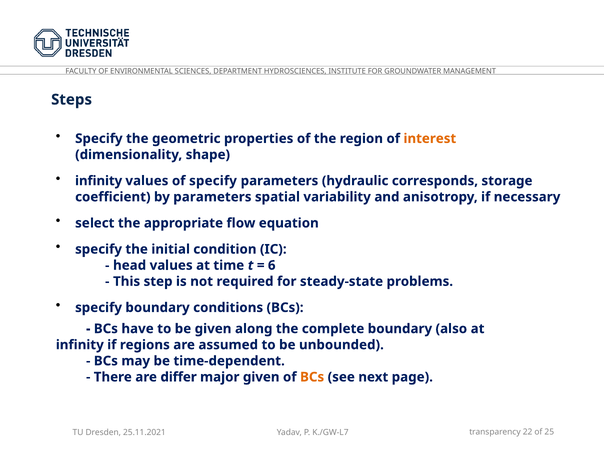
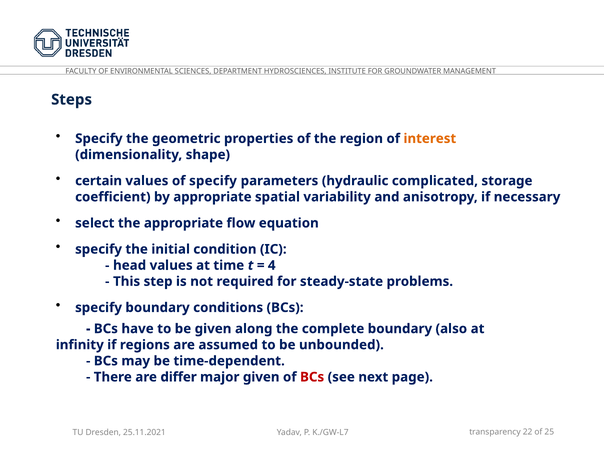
infinity at (99, 181): infinity -> certain
corresponds: corresponds -> complicated
by parameters: parameters -> appropriate
6: 6 -> 4
BCs at (312, 377) colour: orange -> red
